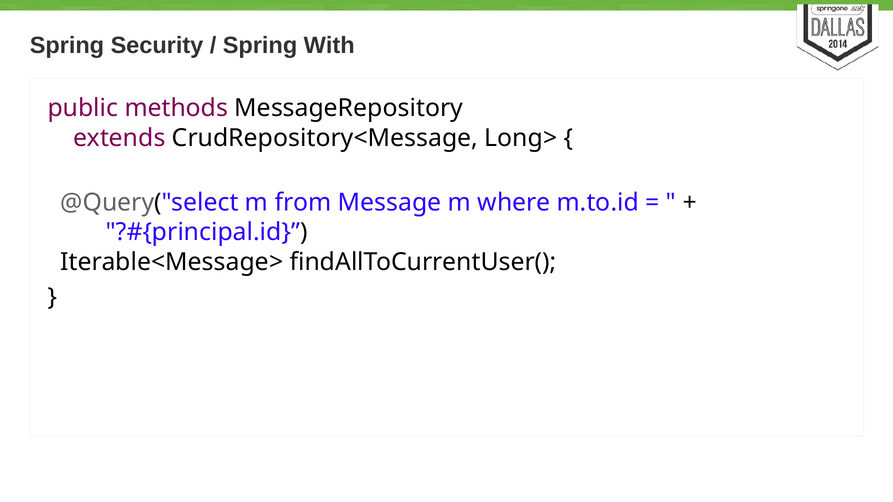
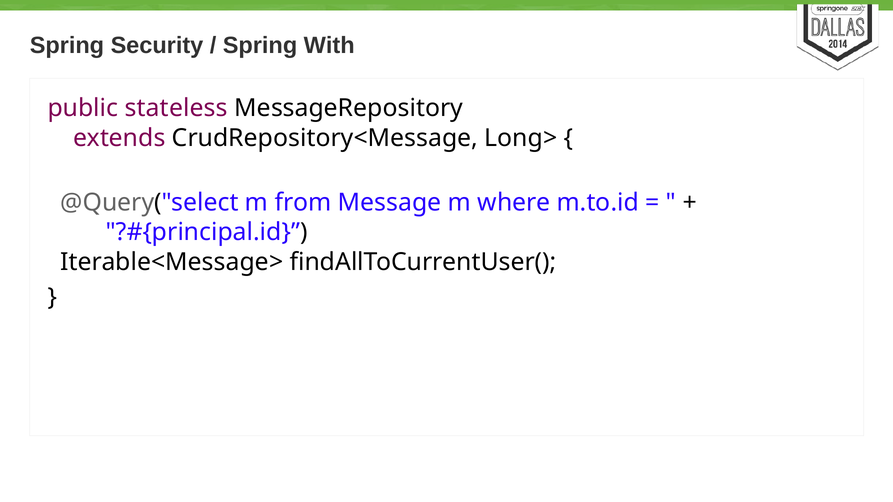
methods: methods -> stateless
